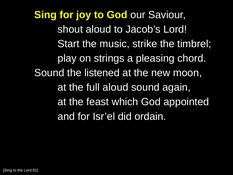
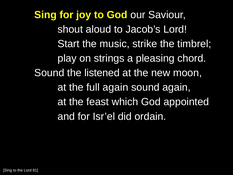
full aloud: aloud -> again
